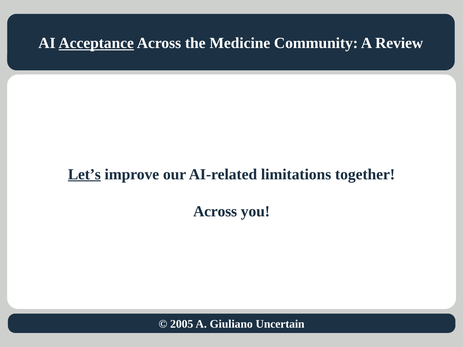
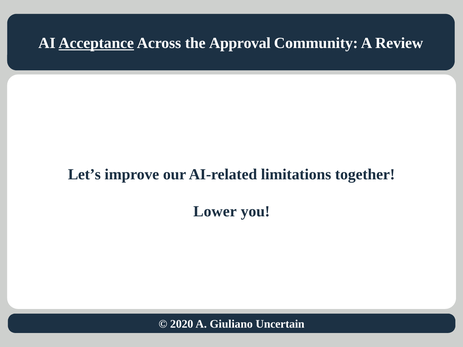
Medicine: Medicine -> Approval
Let’s underline: present -> none
Across at (215, 211): Across -> Lower
2005: 2005 -> 2020
